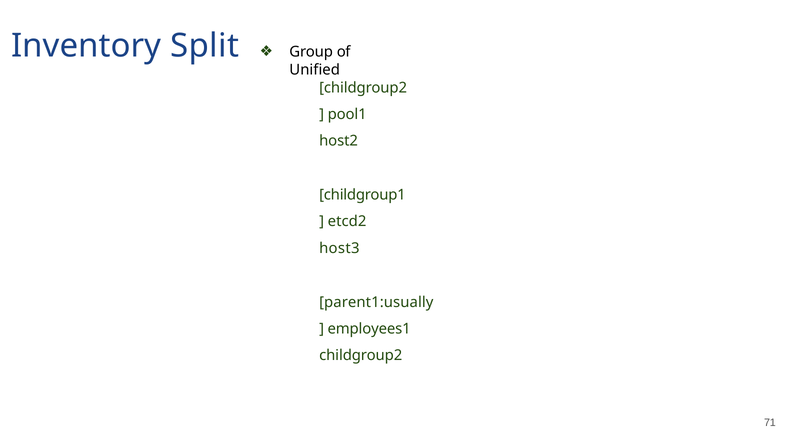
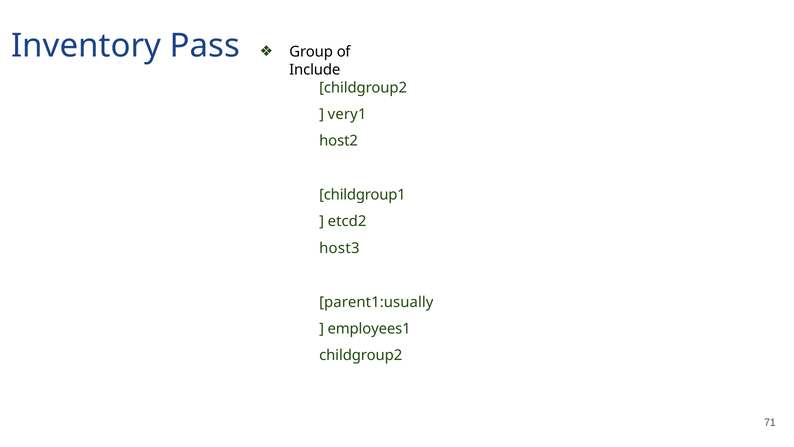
Split: Split -> Pass
Unified: Unified -> Include
pool1: pool1 -> very1
